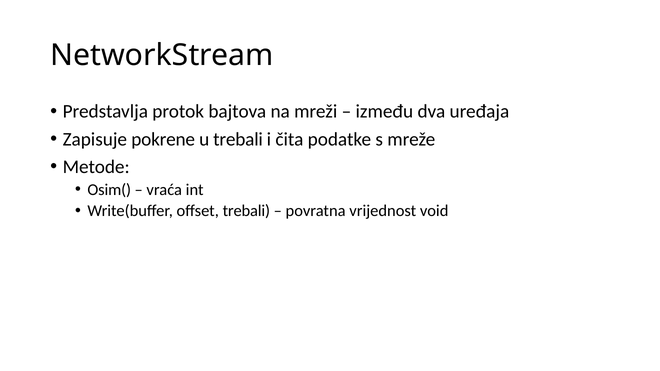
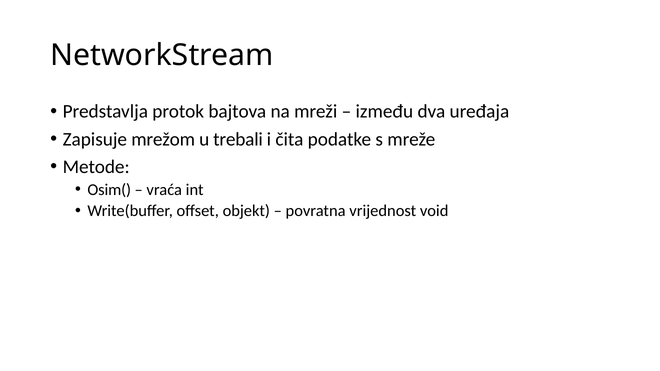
pokrene: pokrene -> mrežom
offset trebali: trebali -> objekt
